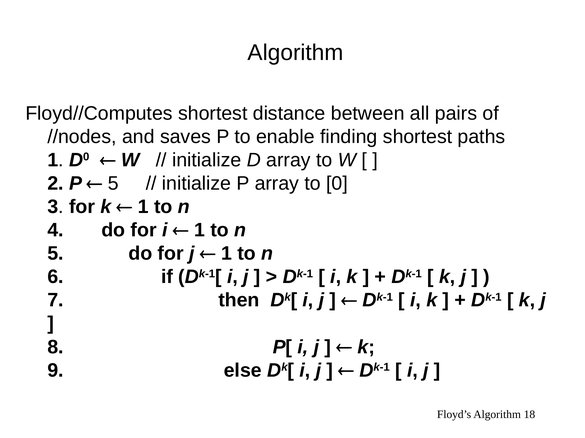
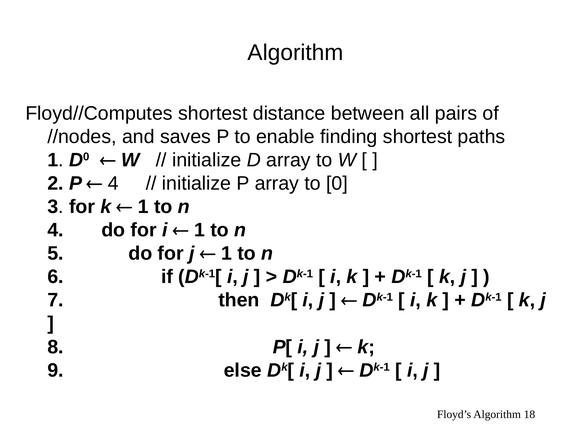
5 at (113, 184): 5 -> 4
